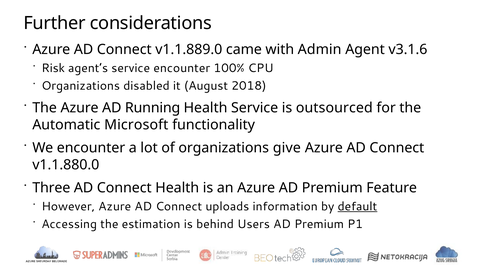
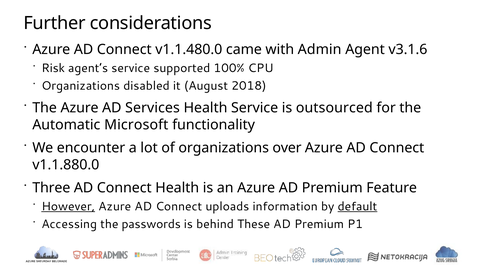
v1.1.889.0: v1.1.889.0 -> v1.1.480.0
service encounter: encounter -> supported
Running: Running -> Services
give: give -> over
However underline: none -> present
estimation: estimation -> passwords
Users: Users -> These
